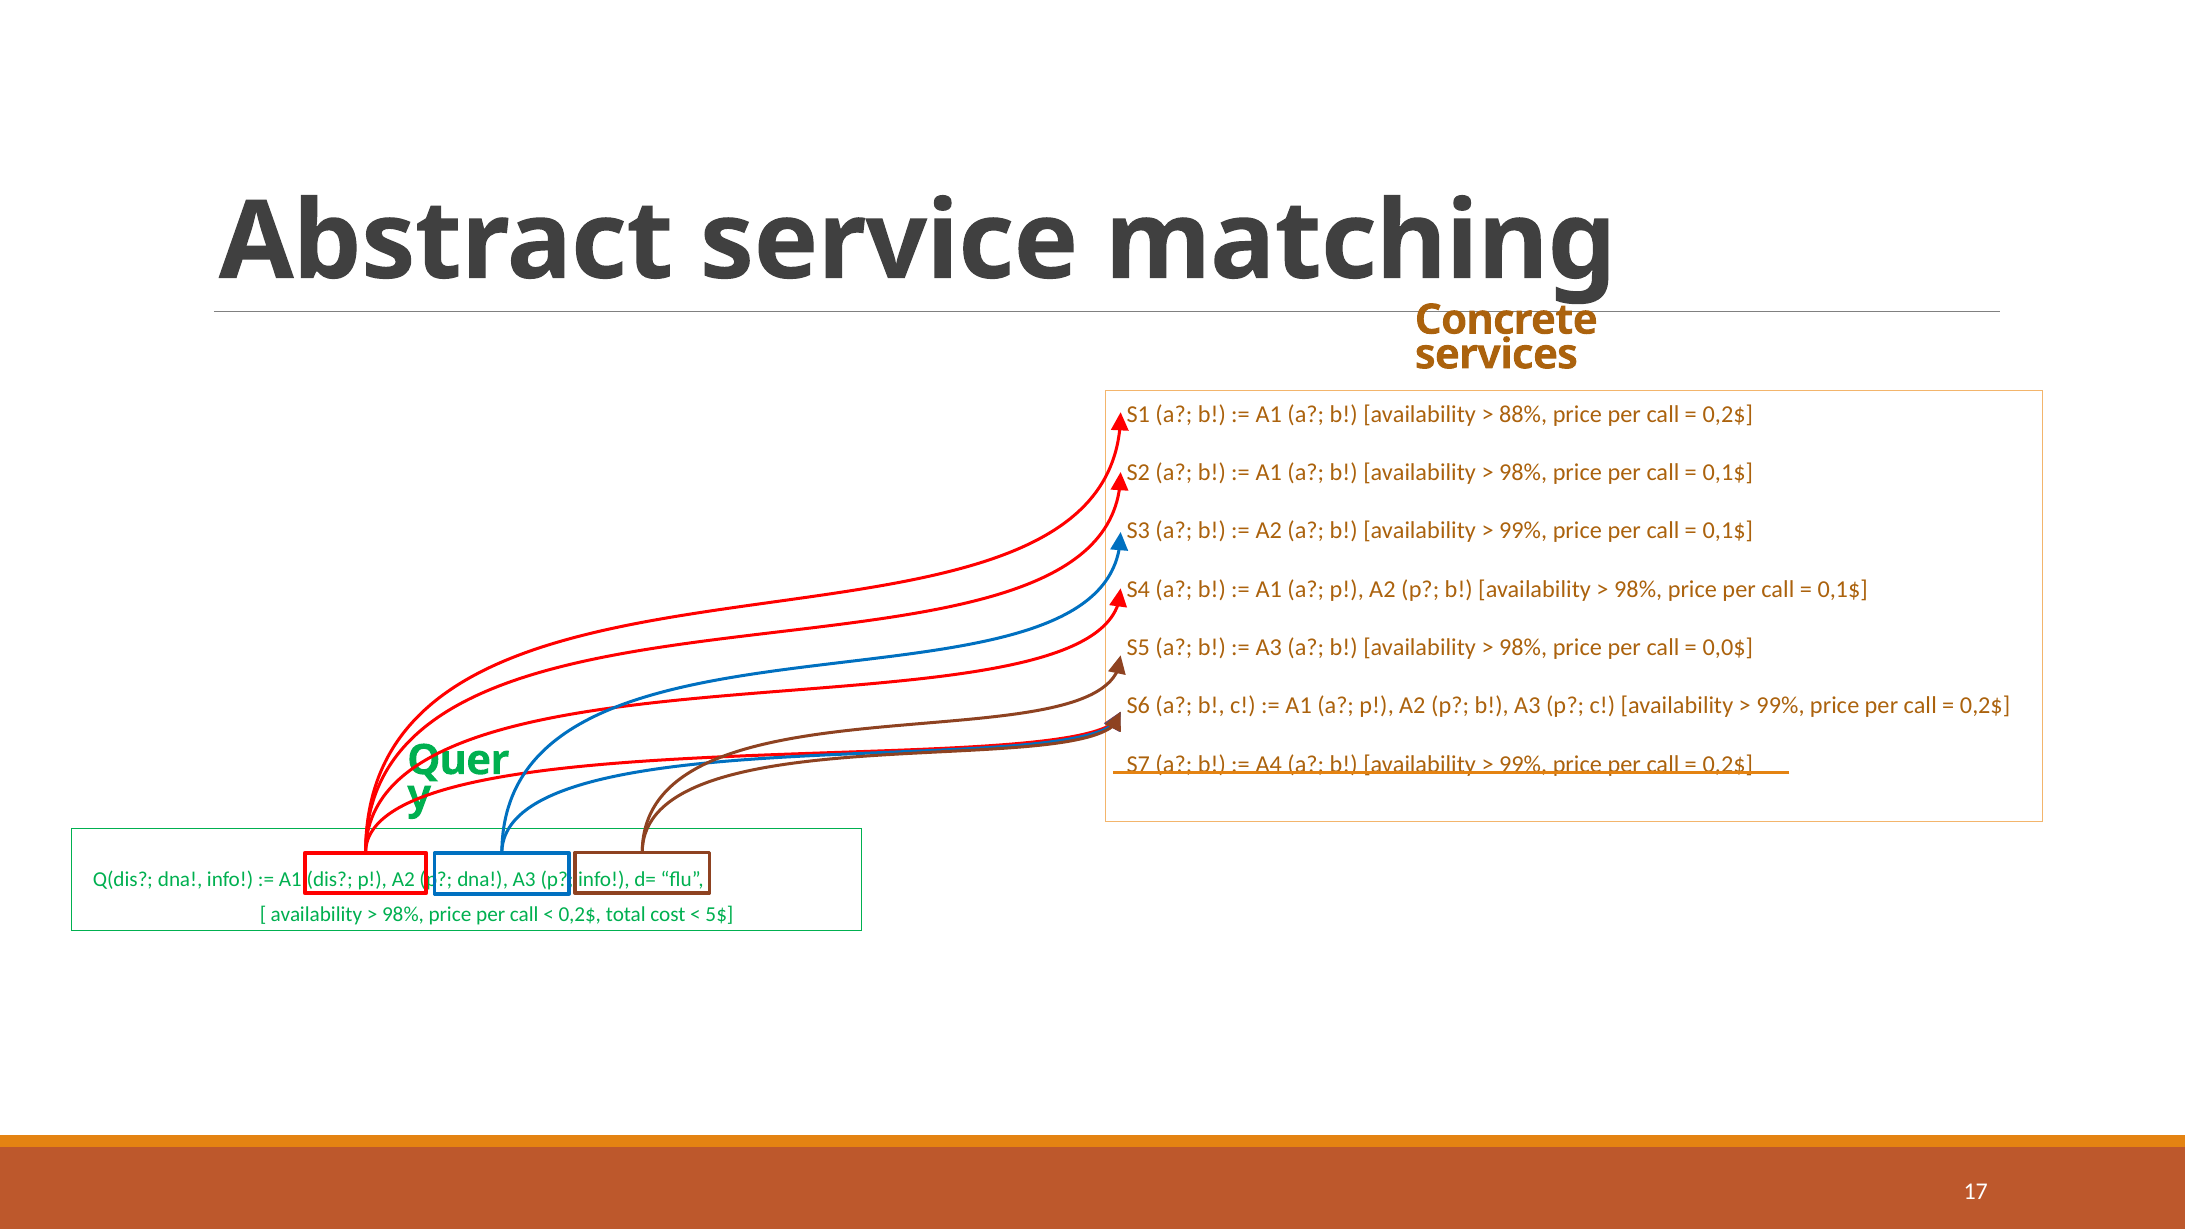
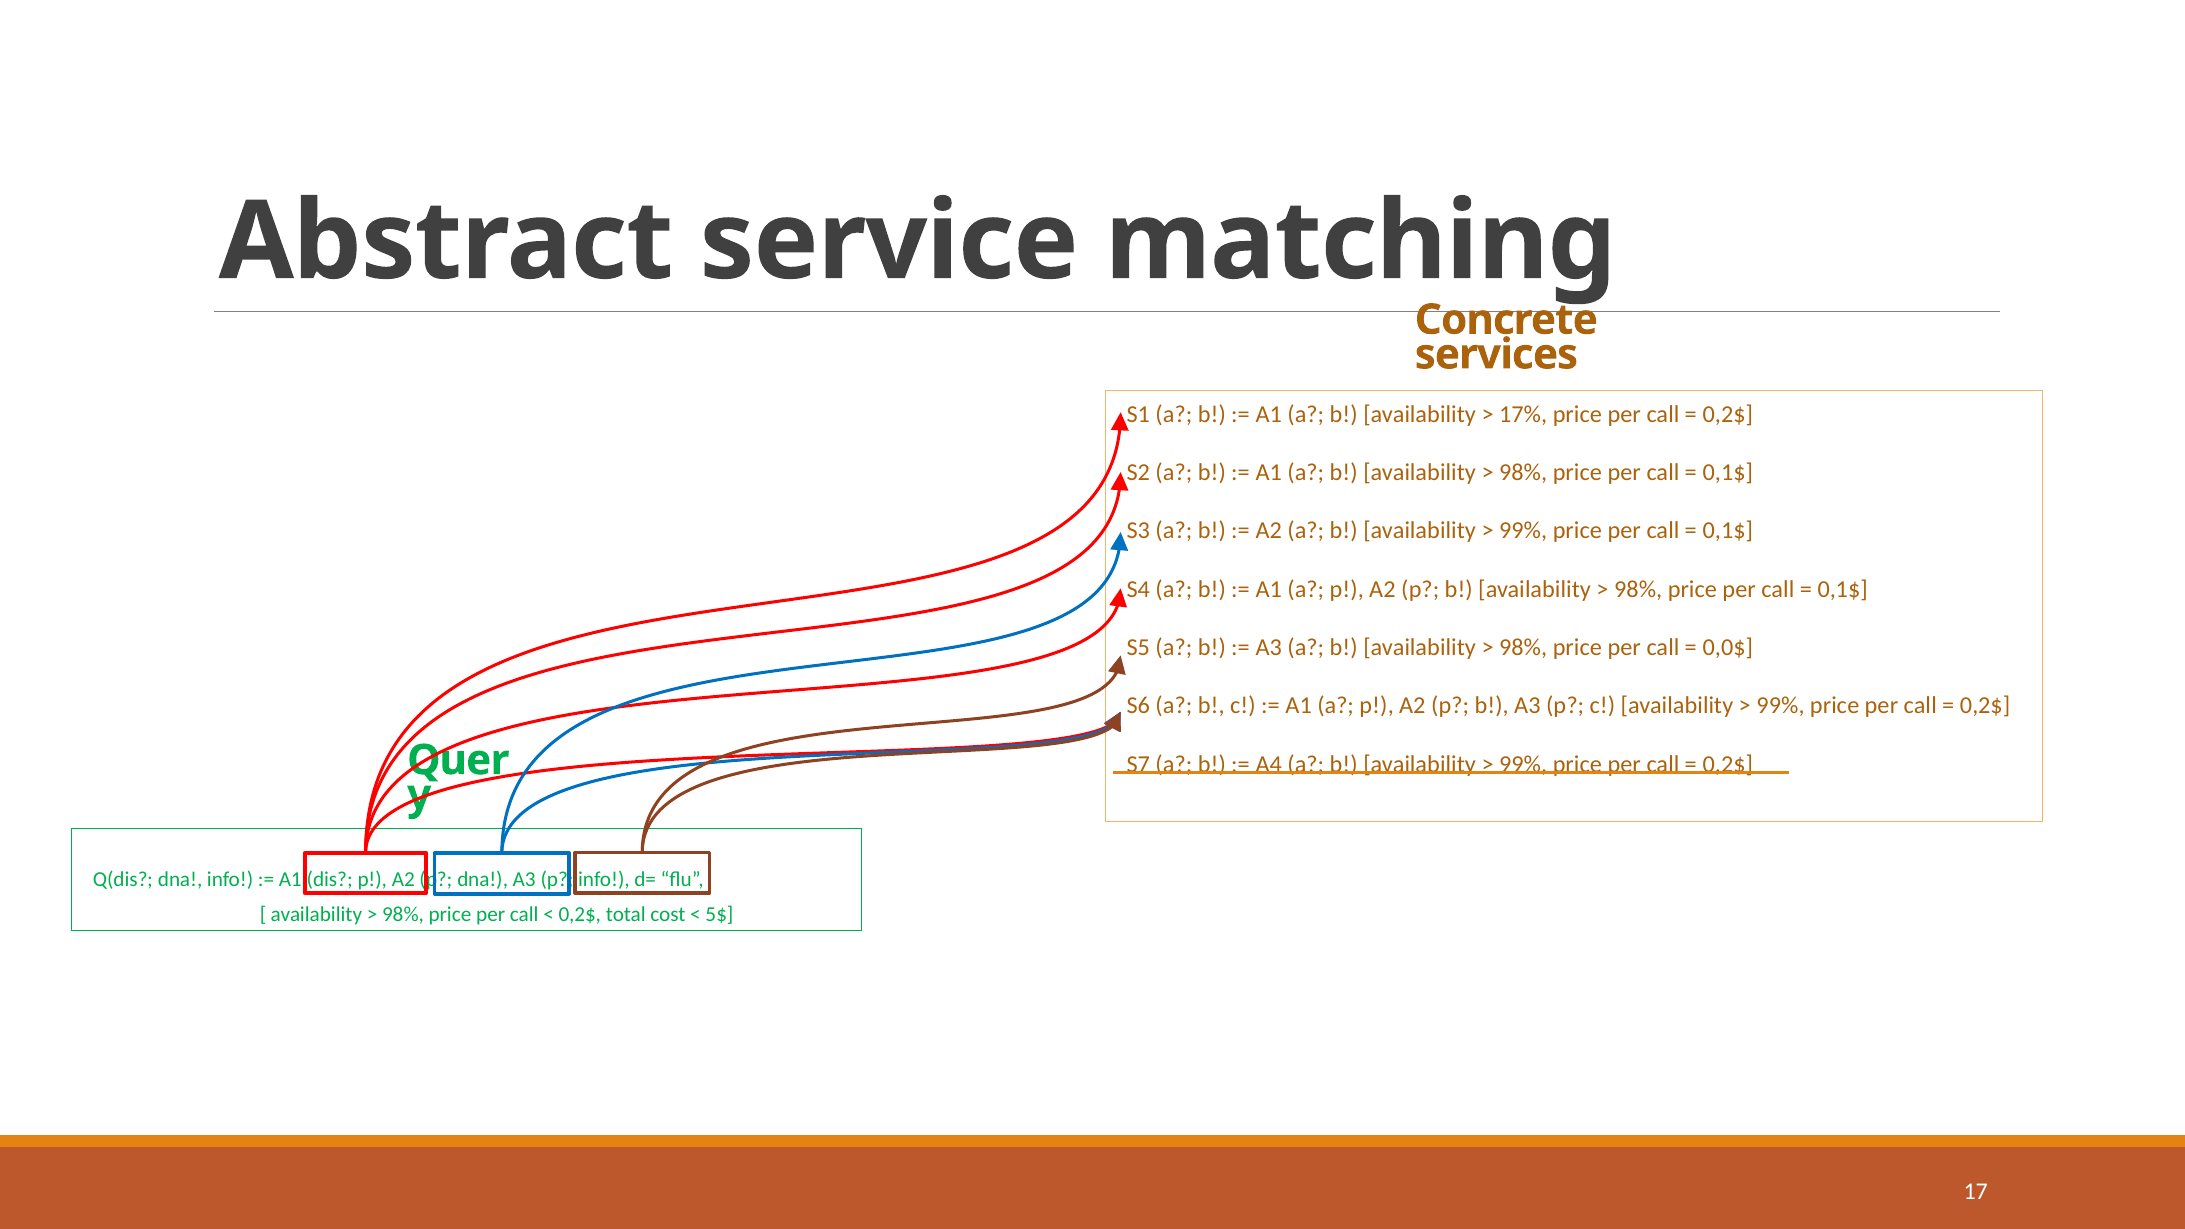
88%: 88% -> 17%
